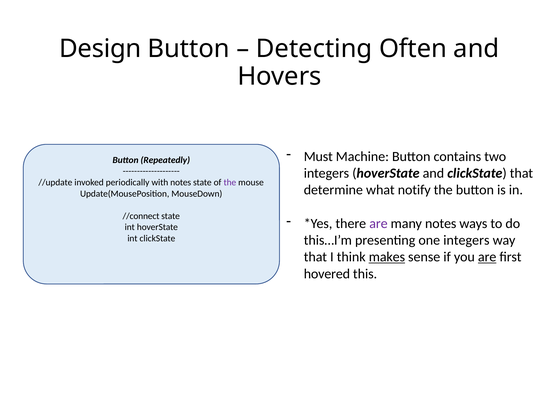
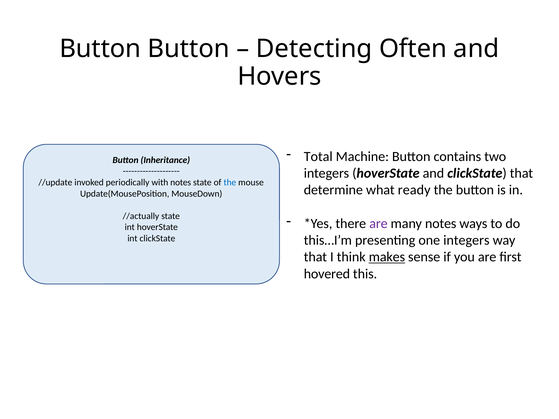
Design at (100, 49): Design -> Button
Must: Must -> Total
Repeatedly: Repeatedly -> Inheritance
the at (230, 183) colour: purple -> blue
notify: notify -> ready
//connect: //connect -> //actually
are at (487, 257) underline: present -> none
